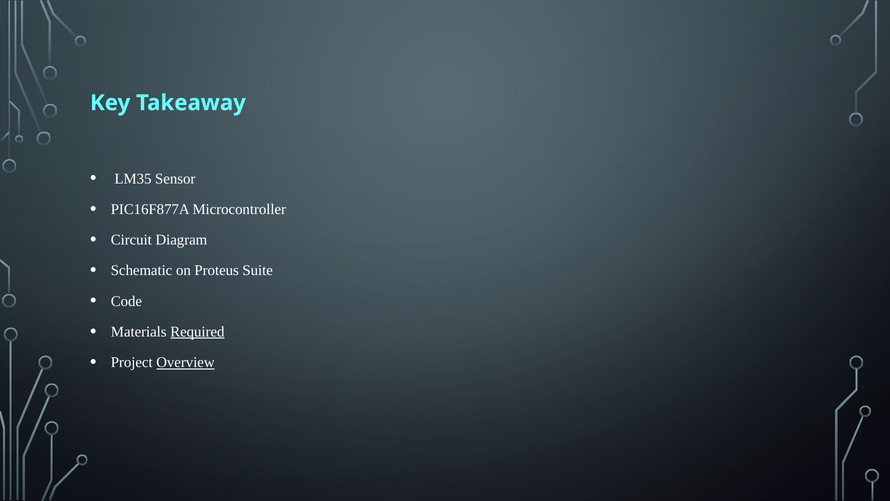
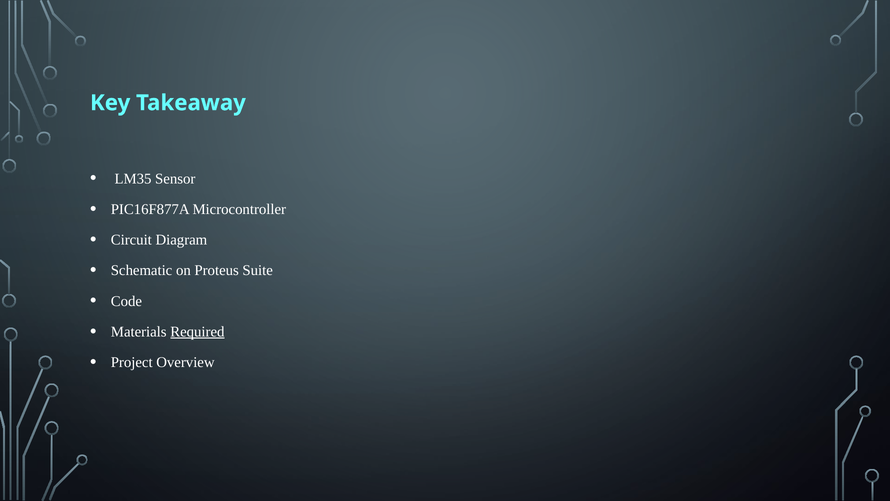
Overview underline: present -> none
